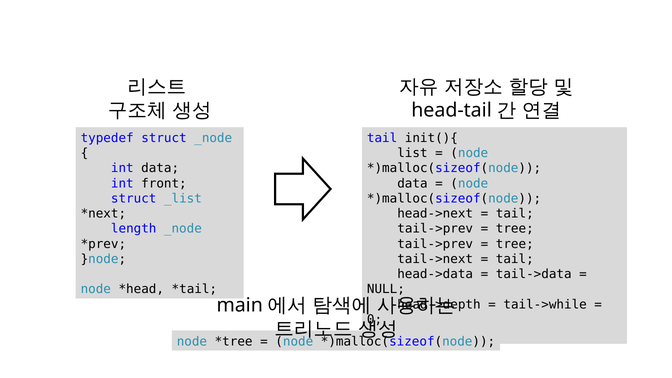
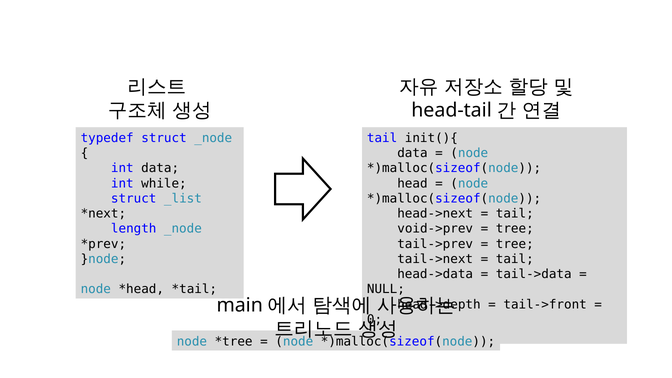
list at (412, 153): list -> data
front: front -> while
data at (412, 183): data -> head
tail->prev at (435, 229): tail->prev -> void->prev
tail->while: tail->while -> tail->front
